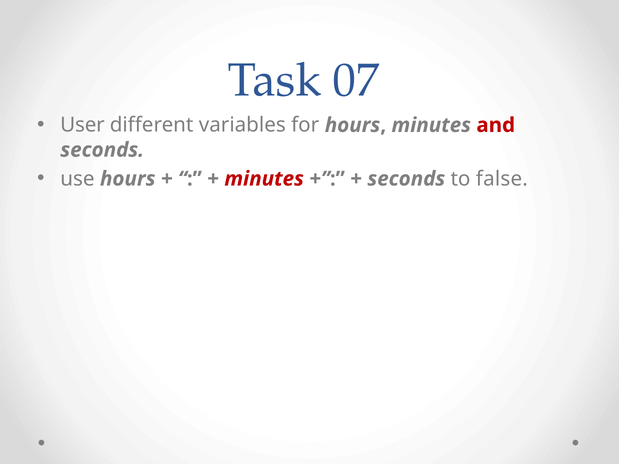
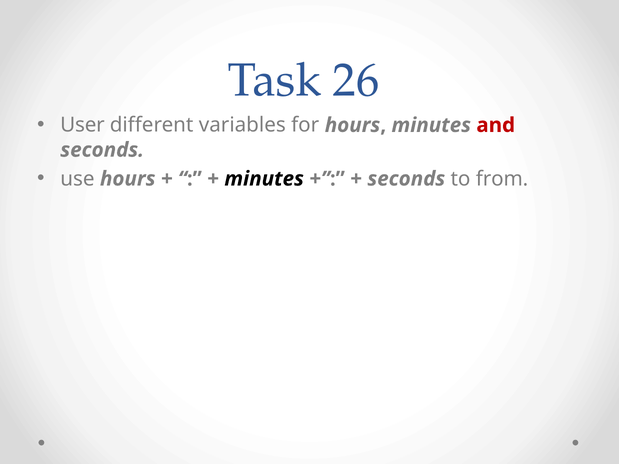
07: 07 -> 26
minutes at (264, 179) colour: red -> black
false: false -> from
